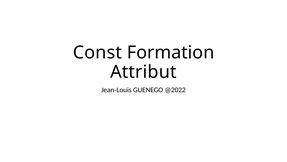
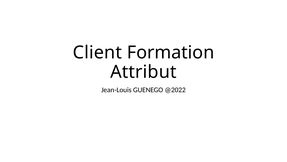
Const: Const -> Client
